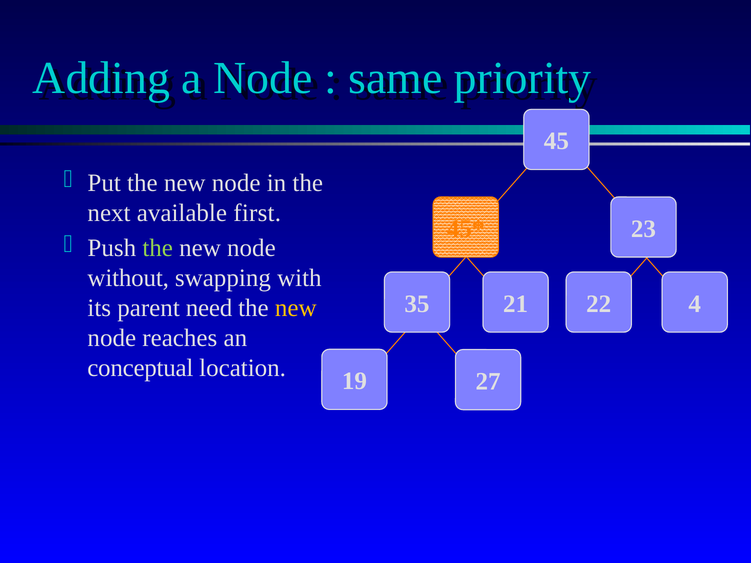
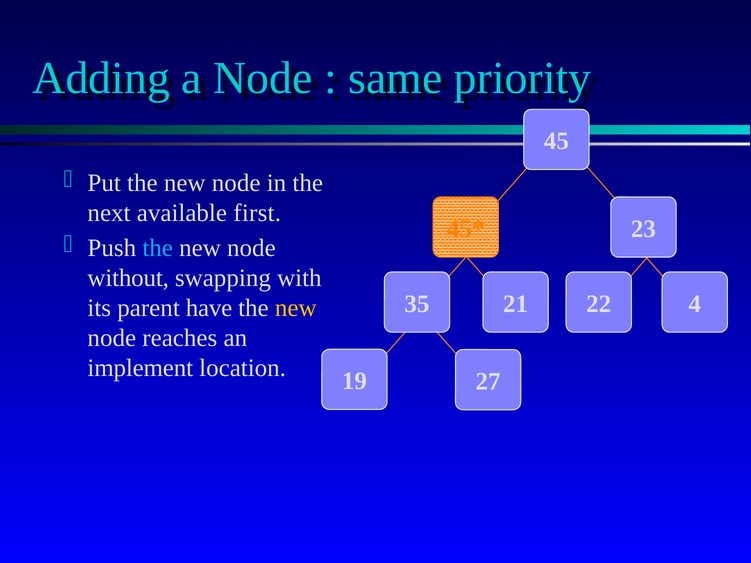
the at (158, 248) colour: light green -> light blue
need: need -> have
conceptual: conceptual -> implement
